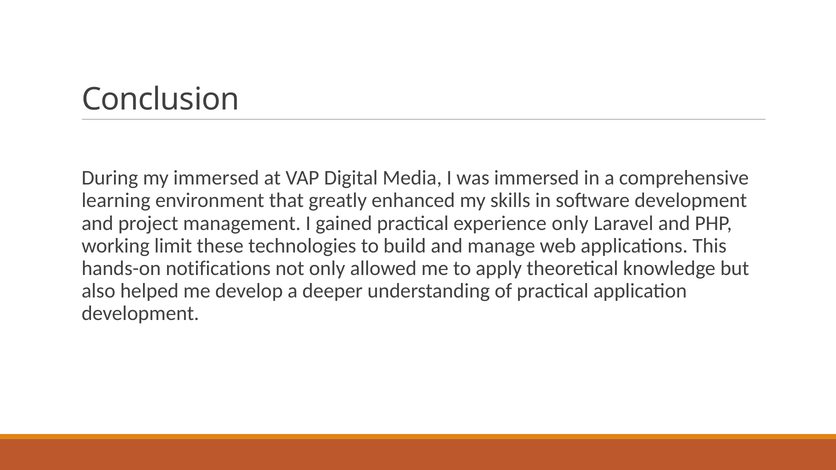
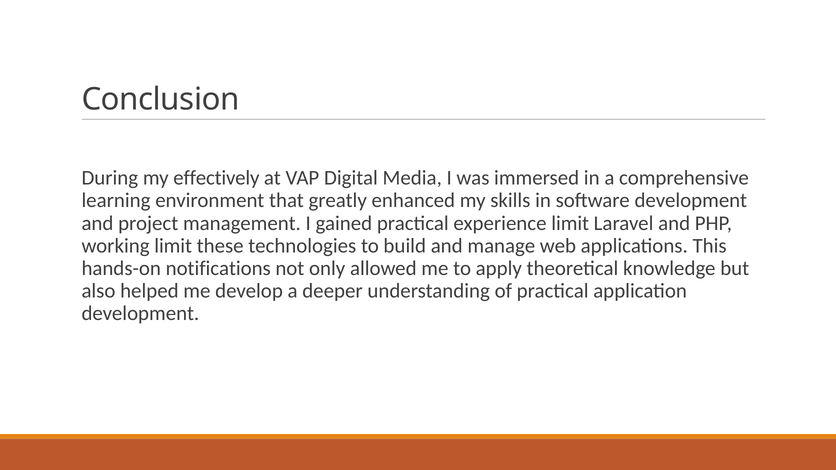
my immersed: immersed -> effectively
experience only: only -> limit
